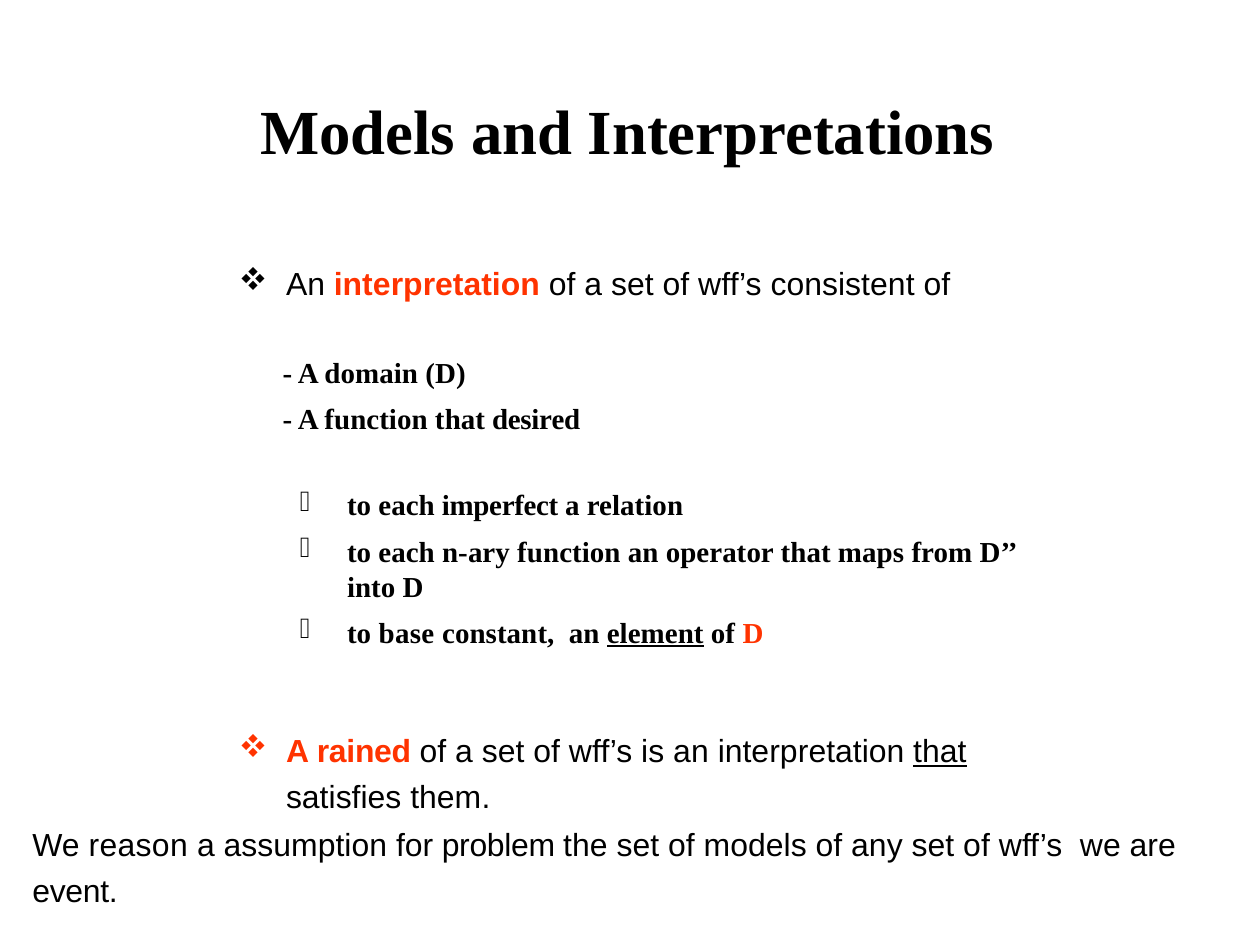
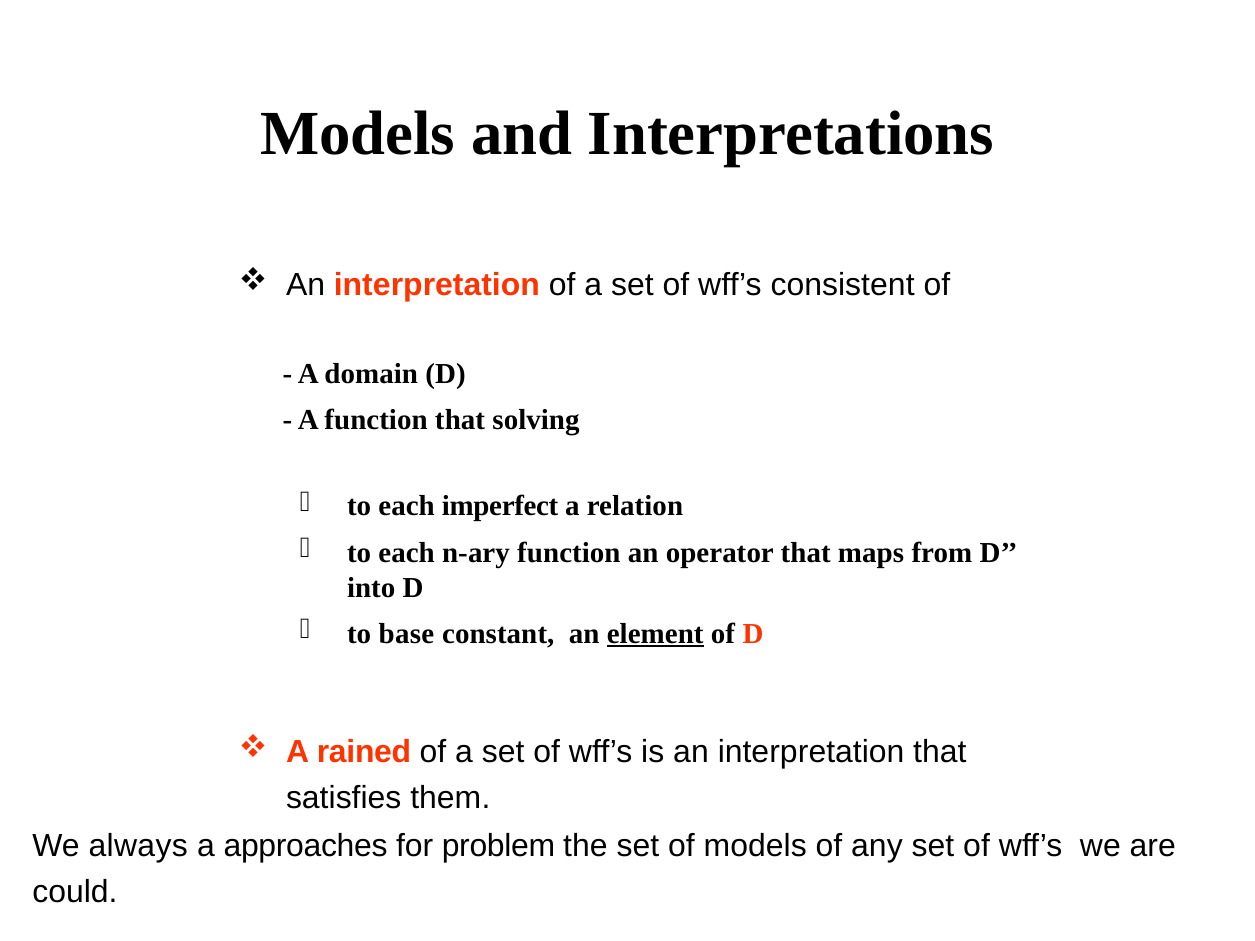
desired: desired -> solving
that at (940, 752) underline: present -> none
reason: reason -> always
assumption: assumption -> approaches
event: event -> could
